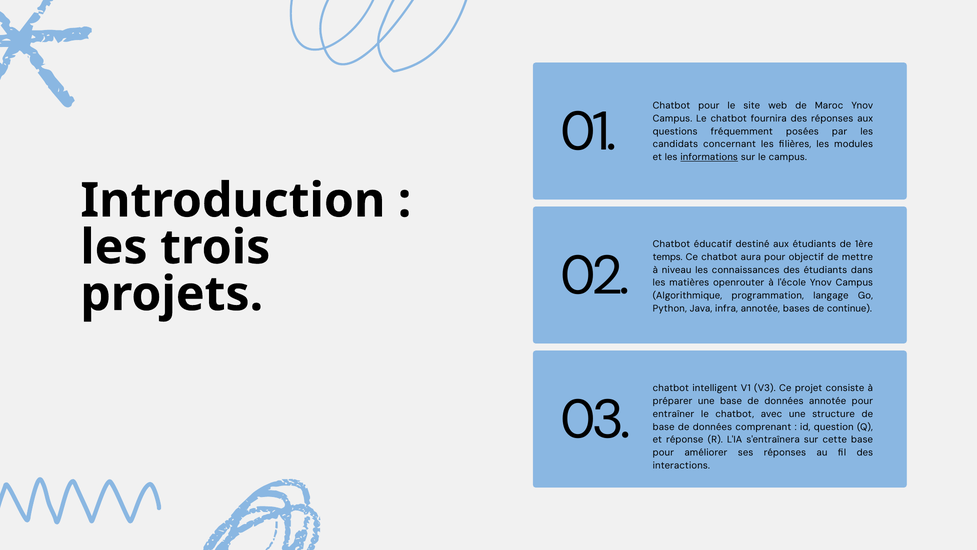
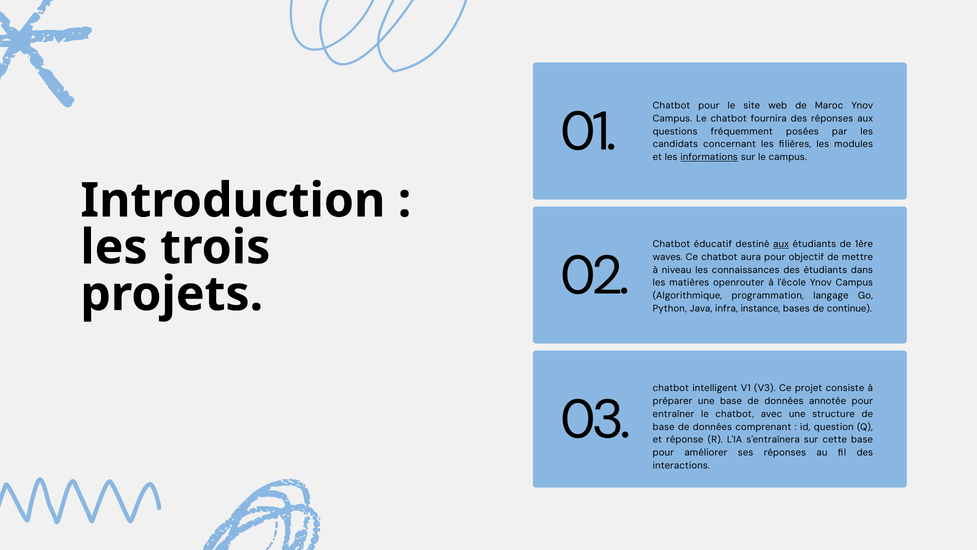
aux at (781, 244) underline: none -> present
temps: temps -> waves
infra annotée: annotée -> instance
